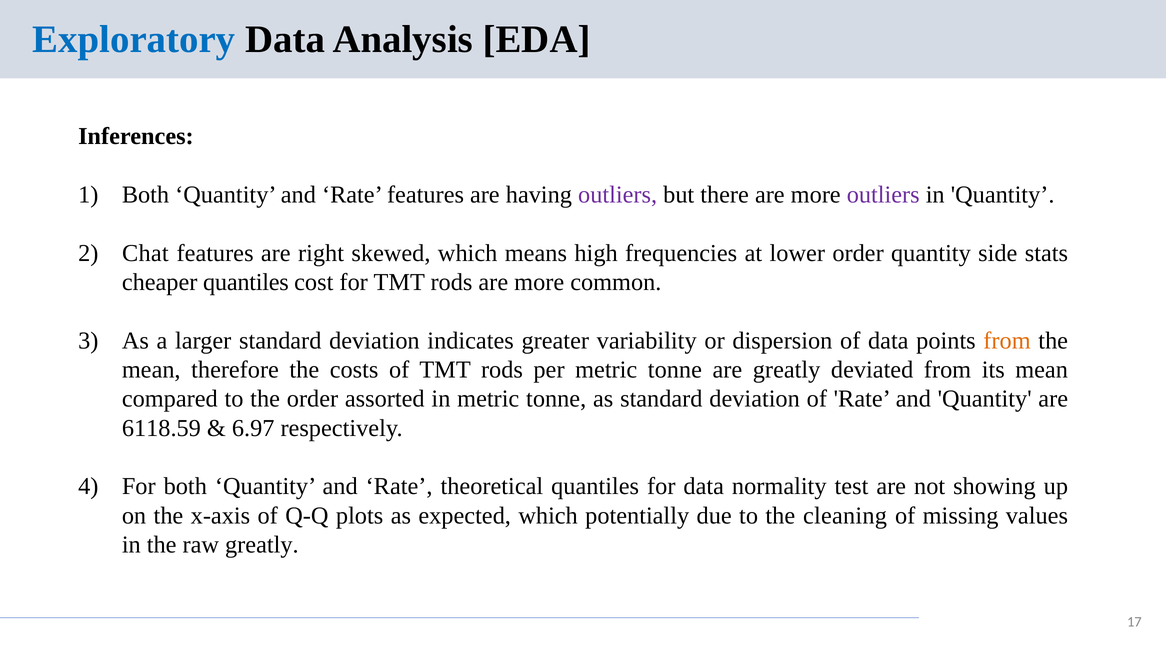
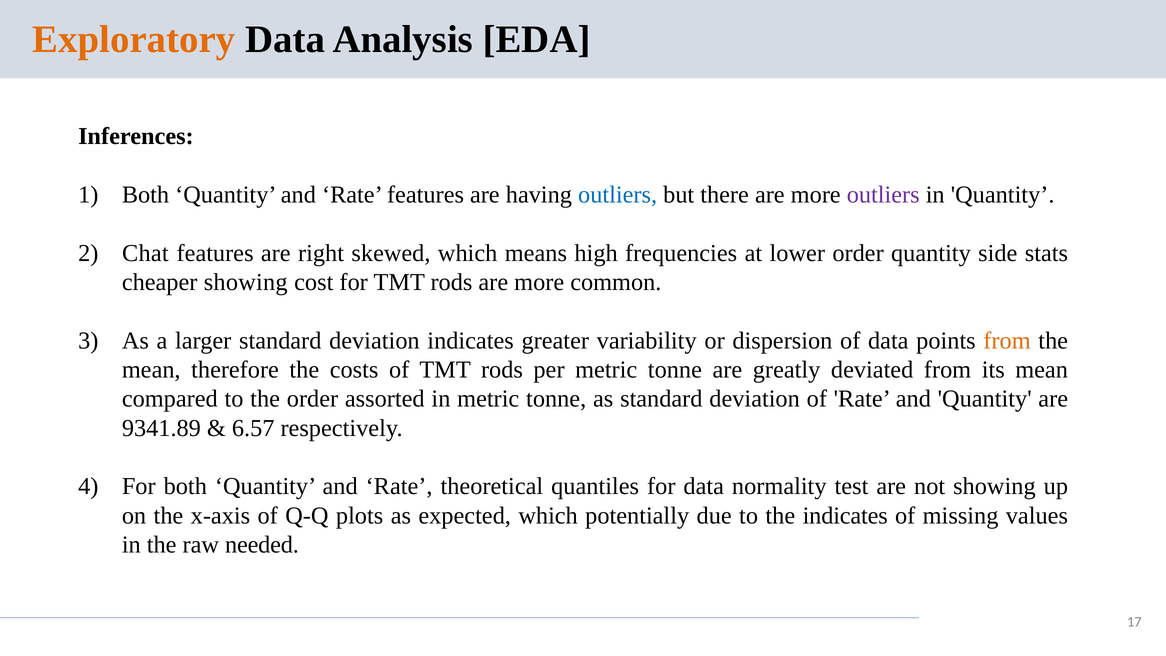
Exploratory colour: blue -> orange
outliers at (618, 195) colour: purple -> blue
cheaper quantiles: quantiles -> showing
6118.59: 6118.59 -> 9341.89
6.97: 6.97 -> 6.57
the cleaning: cleaning -> indicates
raw greatly: greatly -> needed
